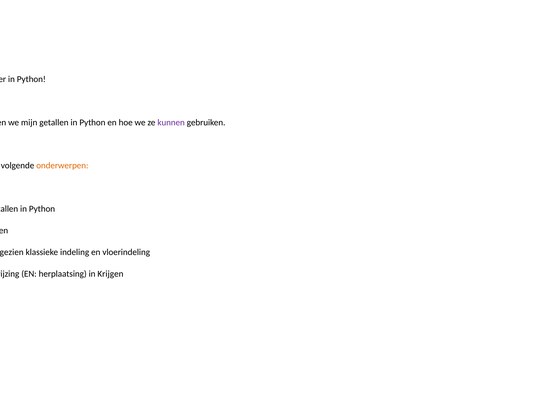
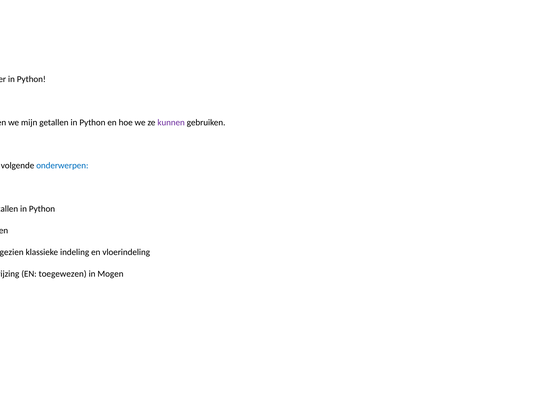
onderwerpen colour: orange -> blue
herplaatsing: herplaatsing -> toegewezen
Krijgen: Krijgen -> Mogen
